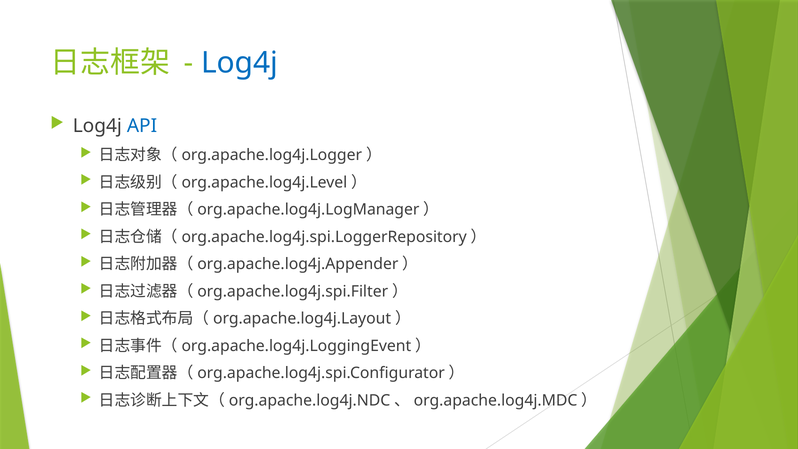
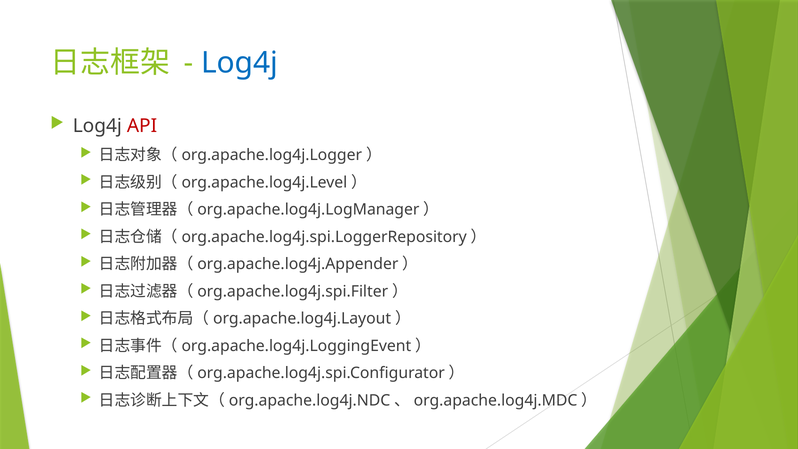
API colour: blue -> red
